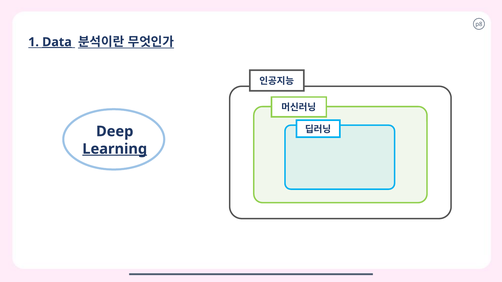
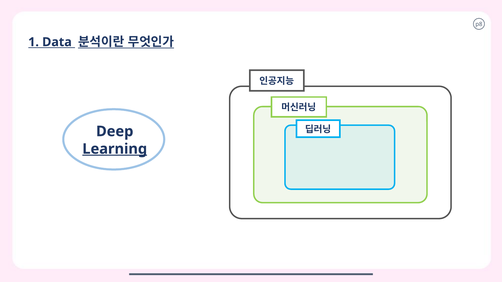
Data underline: present -> none
